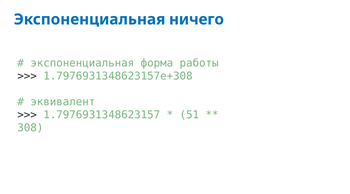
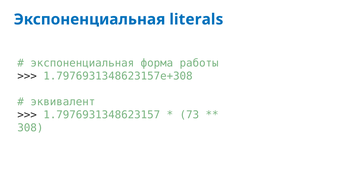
ничего: ничего -> literals
51: 51 -> 73
